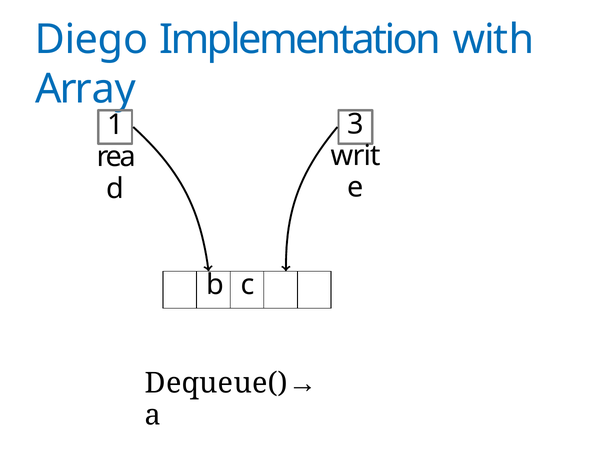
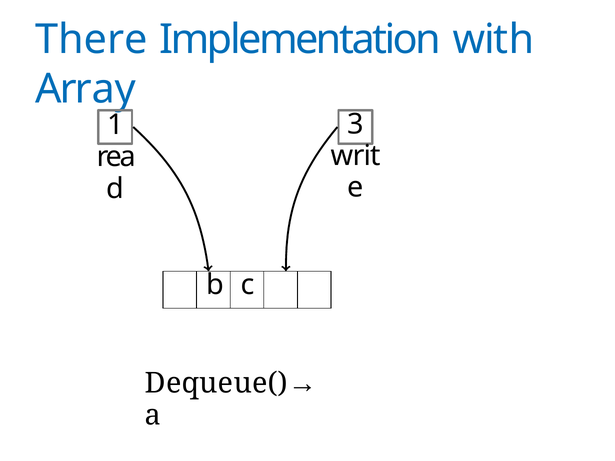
Diego: Diego -> There
